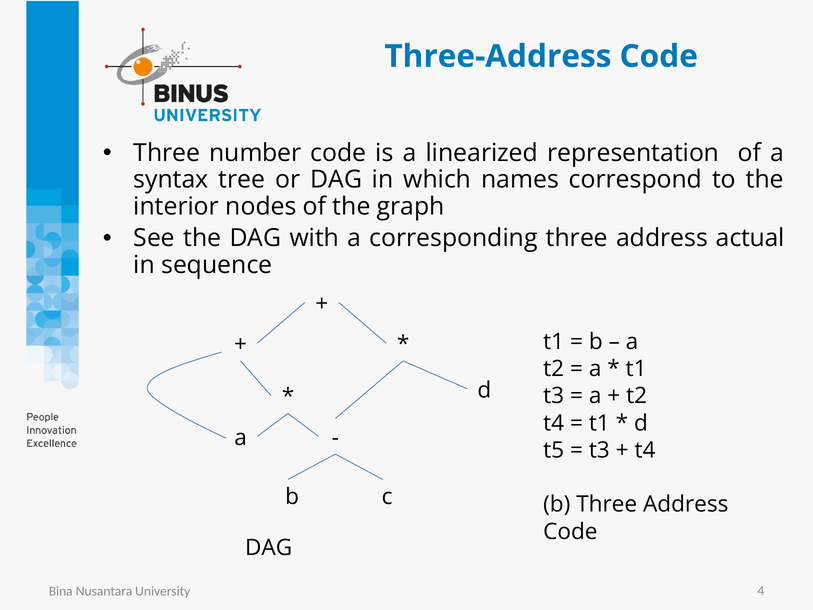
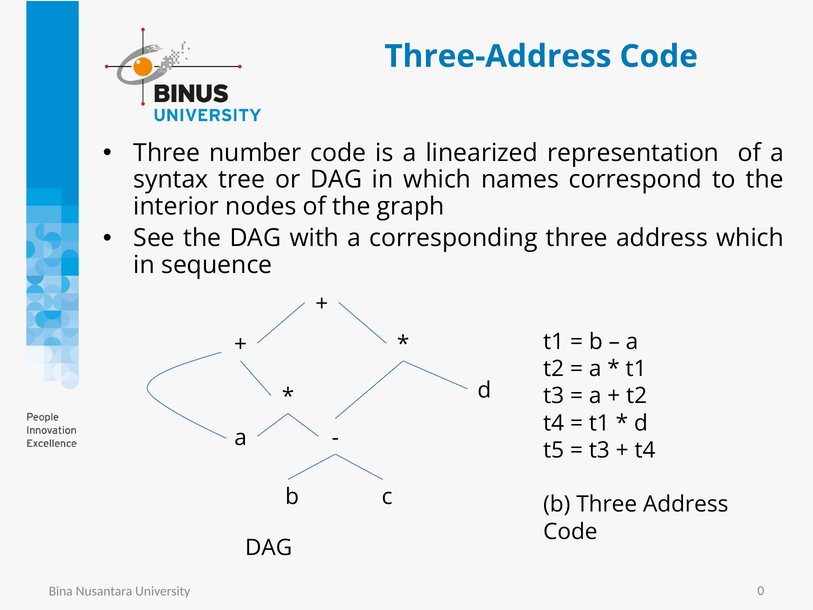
address actual: actual -> which
4: 4 -> 0
